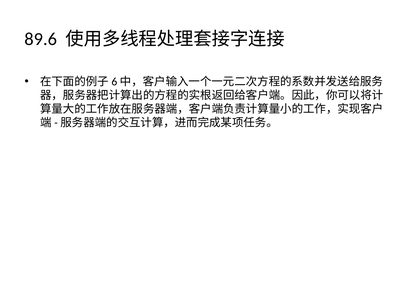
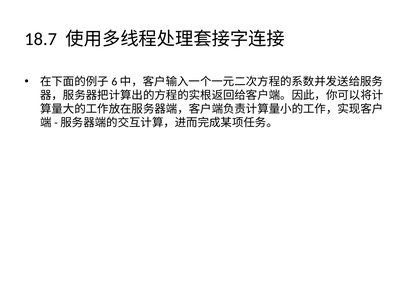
89.6: 89.6 -> 18.7
